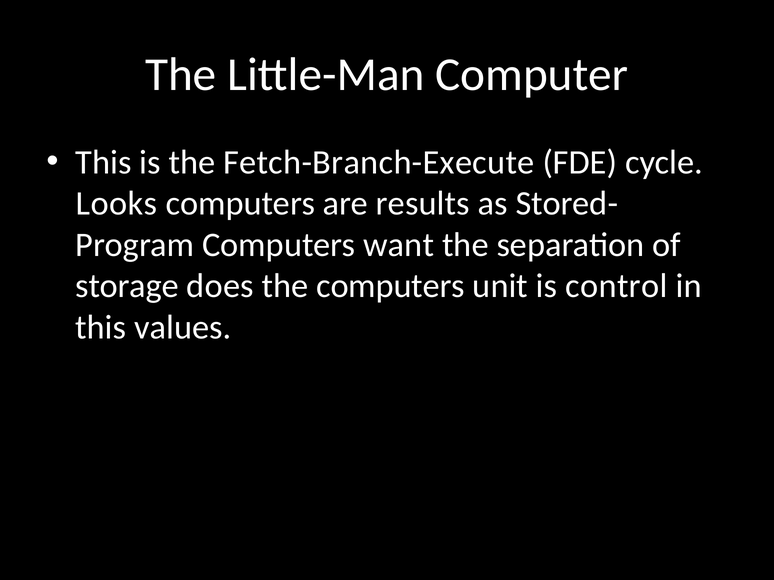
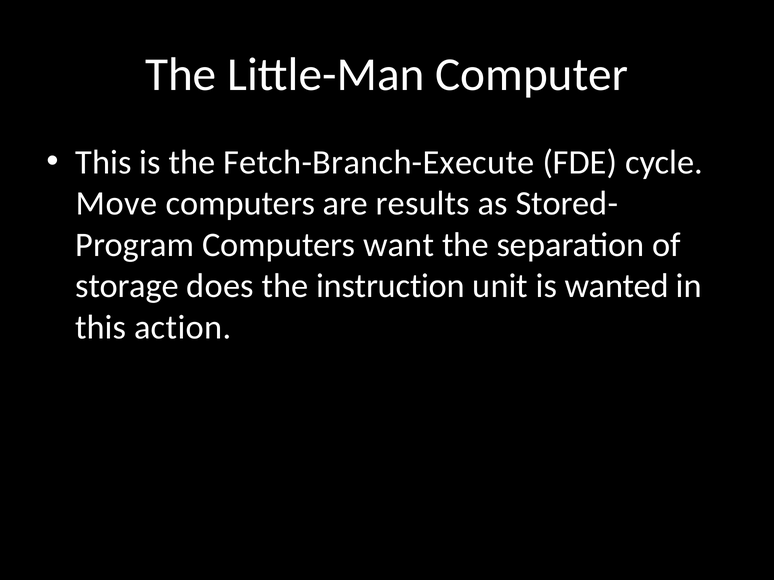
Looks: Looks -> Move
the computers: computers -> instruction
control: control -> wanted
values: values -> action
